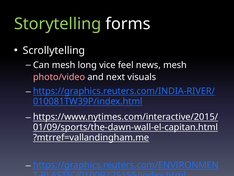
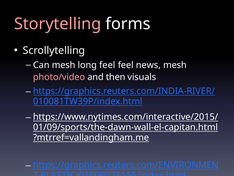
Storytelling colour: light green -> pink
long vice: vice -> feel
next: next -> then
